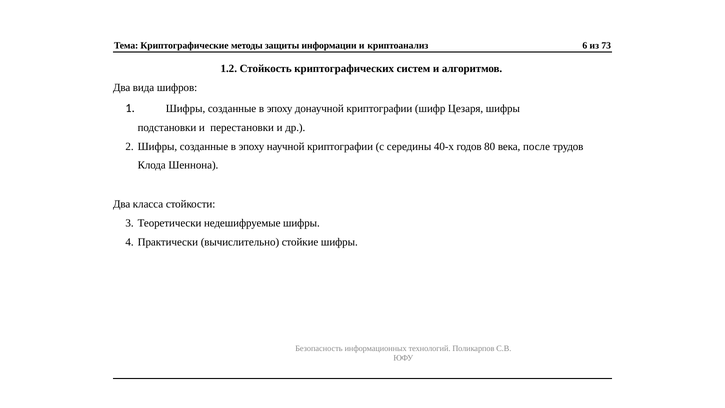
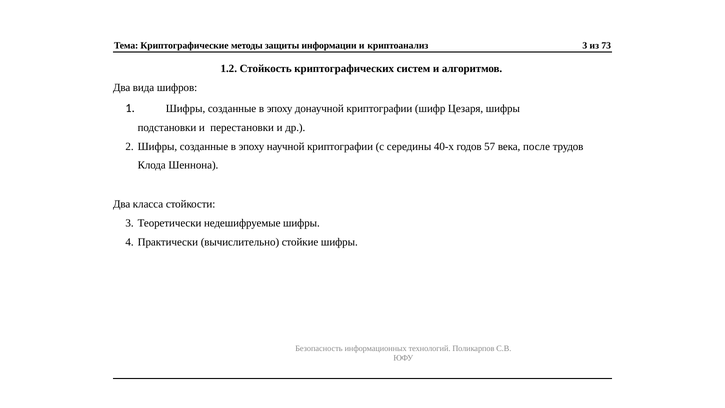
криптоанализ 6: 6 -> 3
80: 80 -> 57
